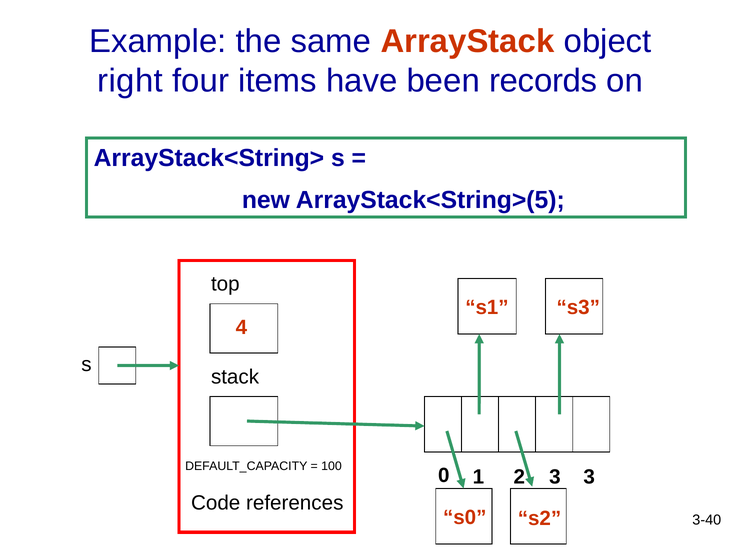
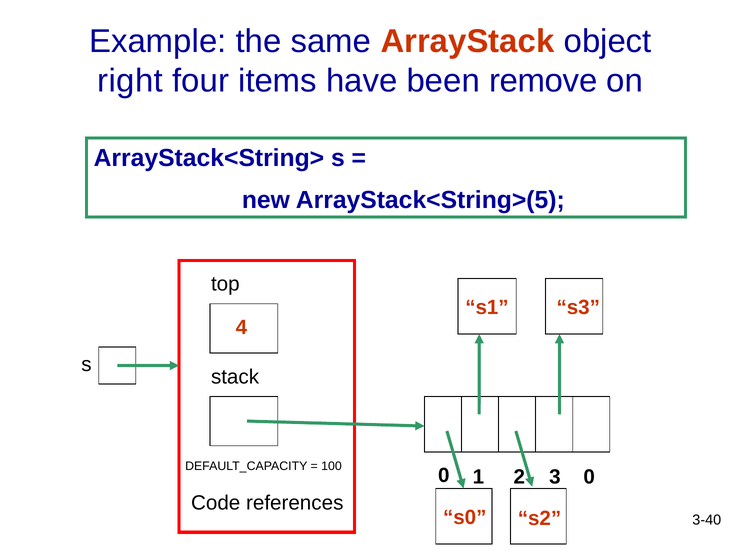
records: records -> remove
3 3: 3 -> 0
